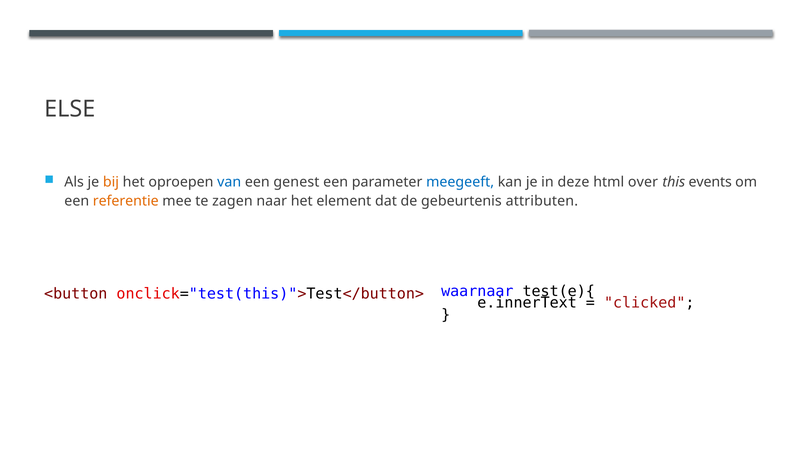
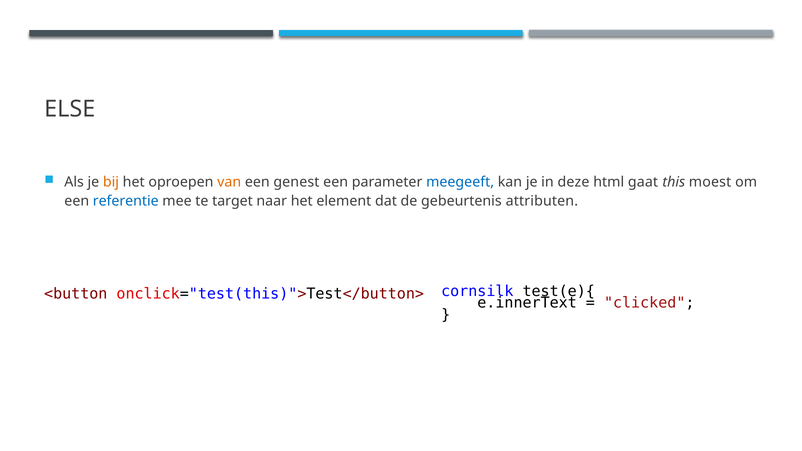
van colour: blue -> orange
over: over -> gaat
events: events -> moest
referentie colour: orange -> blue
zagen: zagen -> target
waarnaar: waarnaar -> cornsilk
